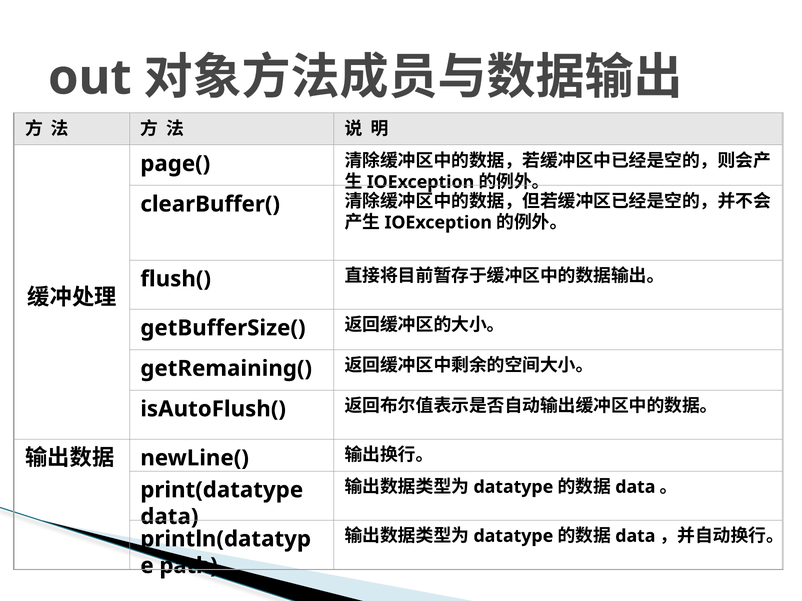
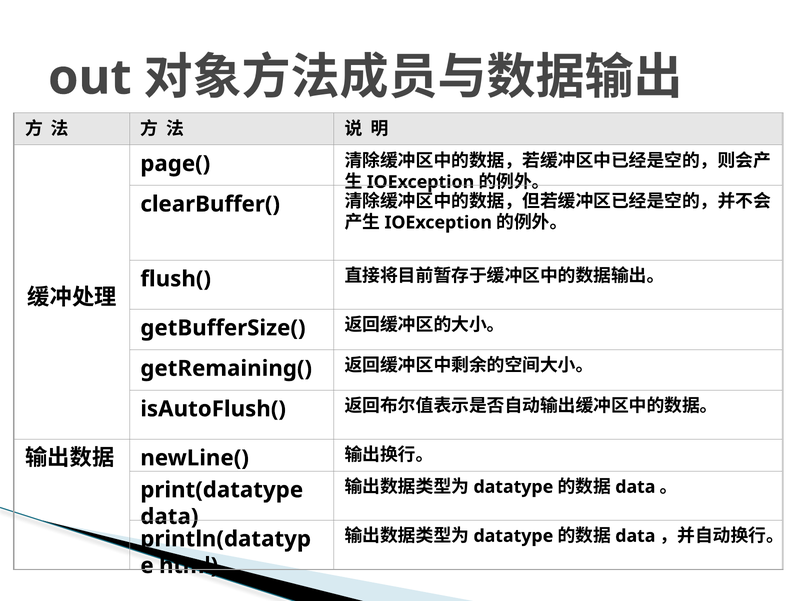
path: path -> html
